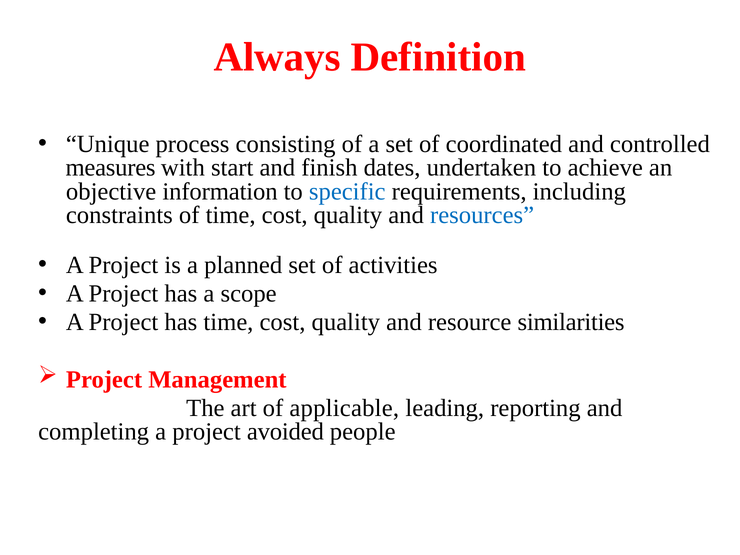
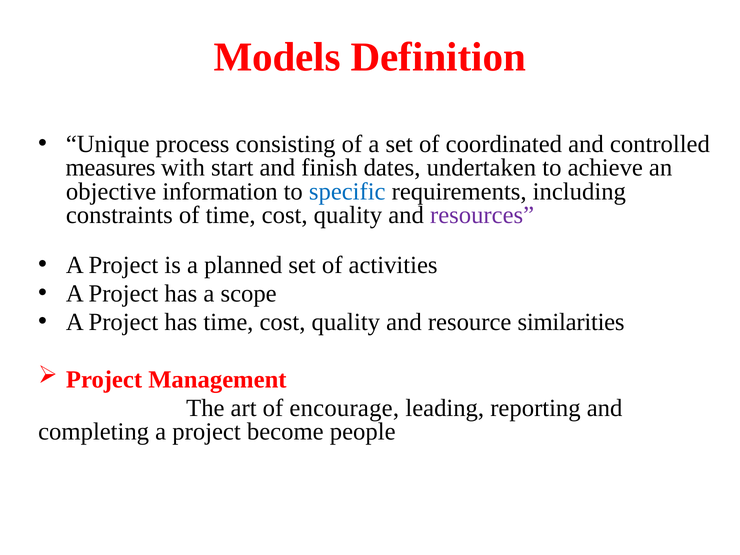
Always: Always -> Models
resources colour: blue -> purple
applicable: applicable -> encourage
avoided: avoided -> become
